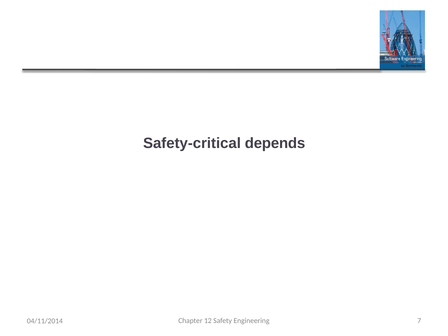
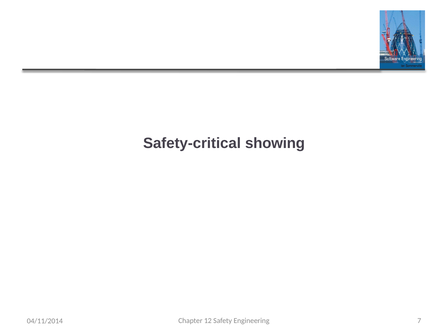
depends: depends -> showing
